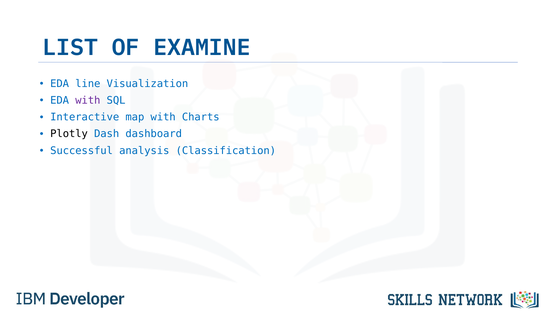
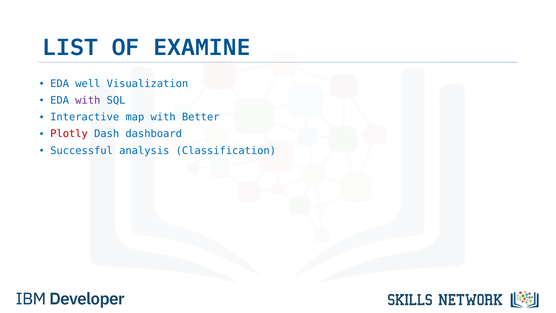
line: line -> well
Charts: Charts -> Better
Plotly colour: black -> red
